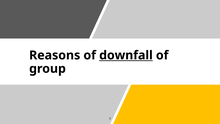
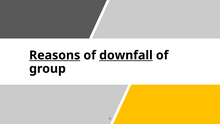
Reasons underline: none -> present
